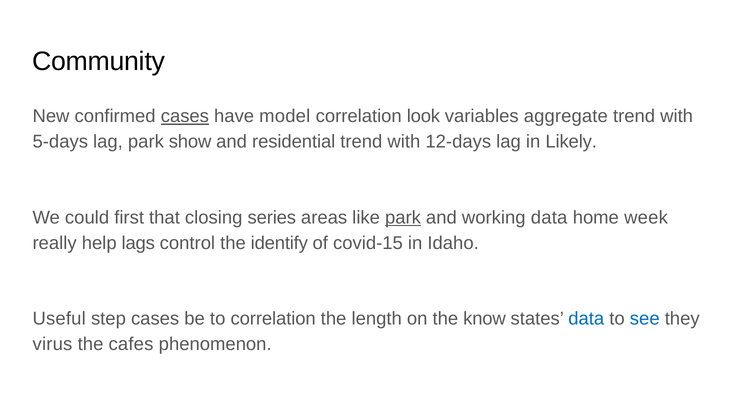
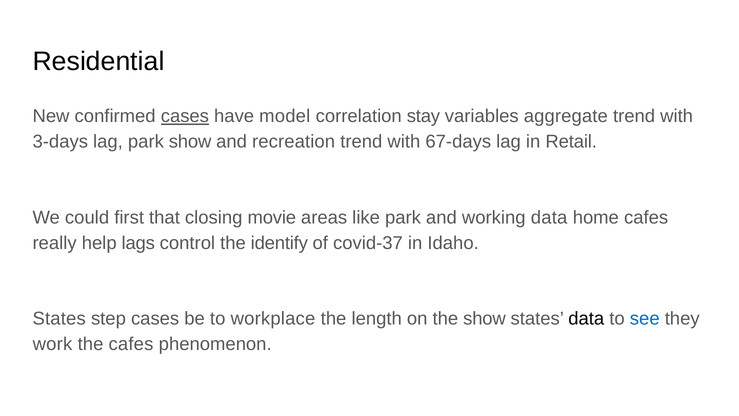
Community: Community -> Residential
look: look -> stay
5-days: 5-days -> 3-days
residential: residential -> recreation
12-days: 12-days -> 67-days
Likely: Likely -> Retail
series: series -> movie
park at (403, 217) underline: present -> none
home week: week -> cafes
covid-15: covid-15 -> covid-37
Useful at (59, 318): Useful -> States
to correlation: correlation -> workplace
the know: know -> show
data at (586, 318) colour: blue -> black
virus: virus -> work
